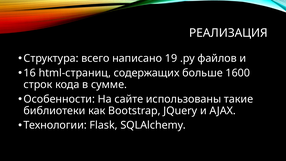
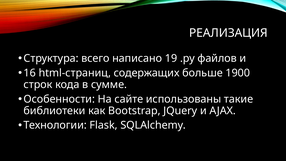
1600: 1600 -> 1900
